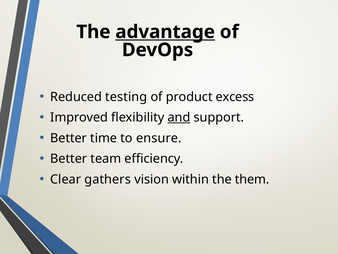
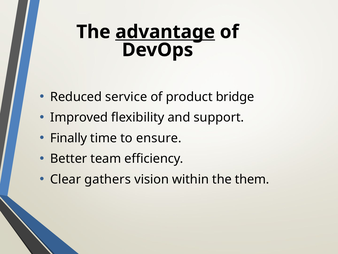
testing: testing -> service
excess: excess -> bridge
and underline: present -> none
Better at (69, 138): Better -> Finally
